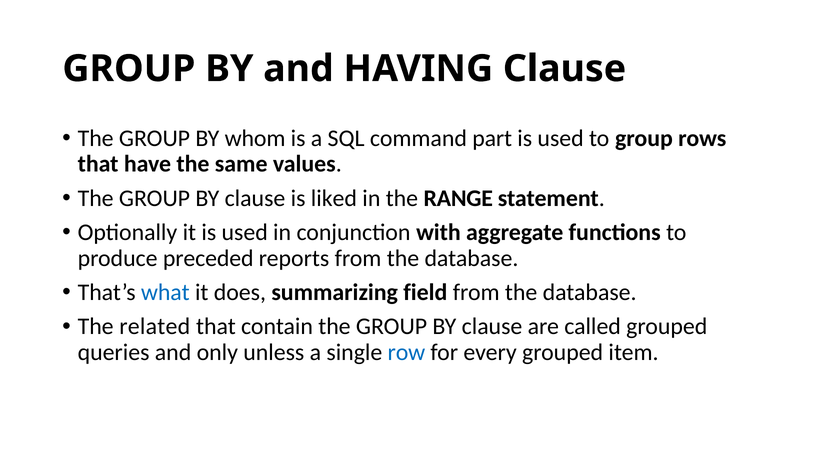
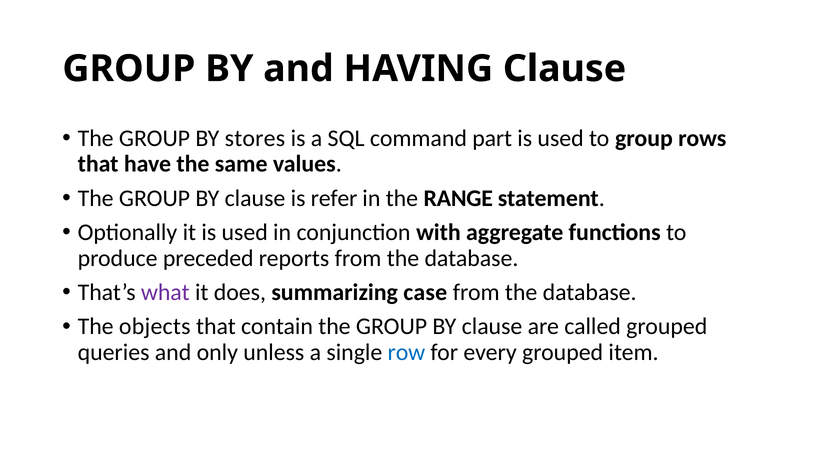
whom: whom -> stores
liked: liked -> refer
what colour: blue -> purple
field: field -> case
related: related -> objects
